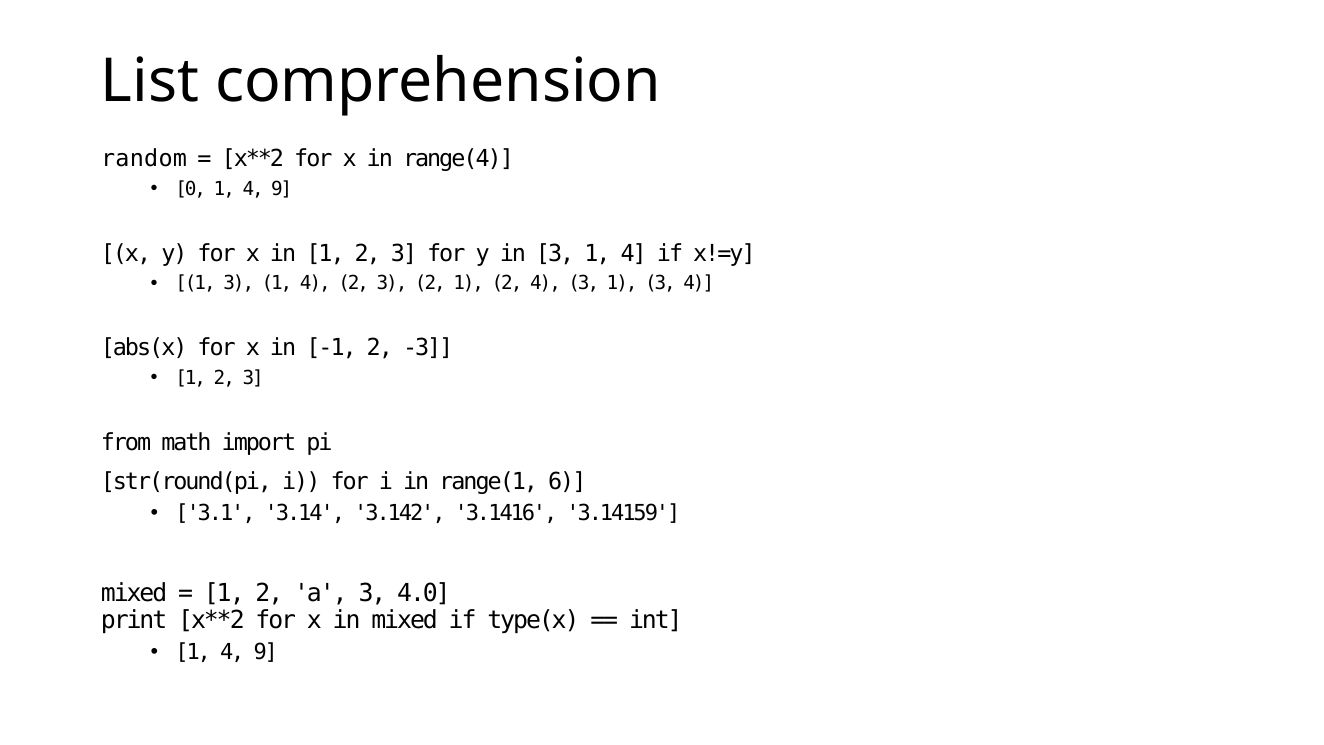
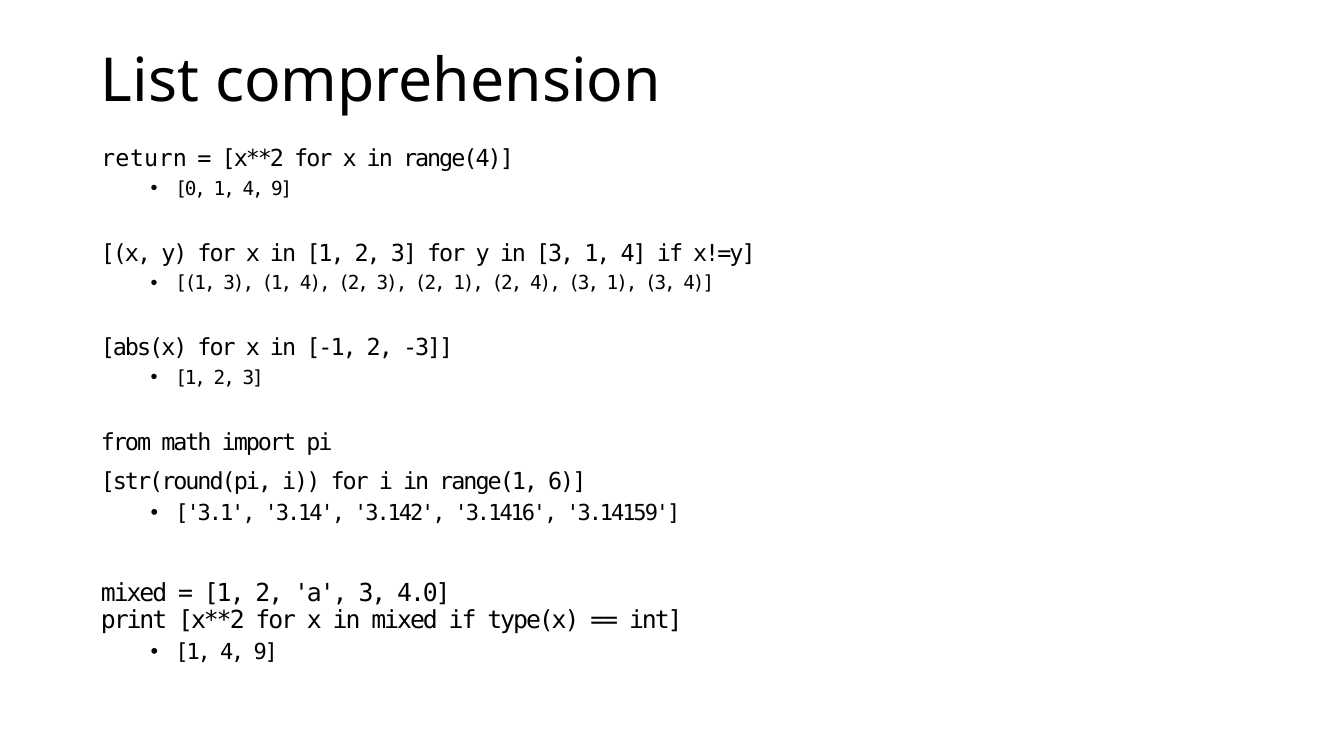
random: random -> return
